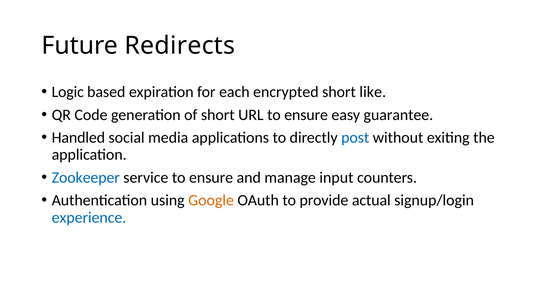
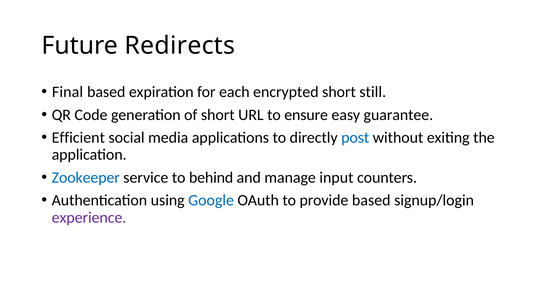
Logic: Logic -> Final
like: like -> still
Handled: Handled -> Efficient
service to ensure: ensure -> behind
Google colour: orange -> blue
provide actual: actual -> based
experience colour: blue -> purple
